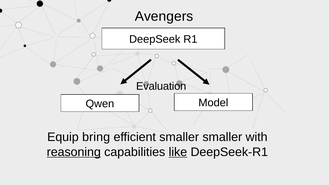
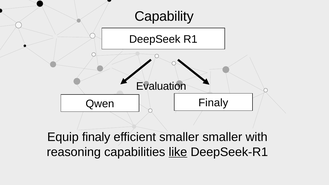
Avengers: Avengers -> Capability
Qwen Model: Model -> Finaly
Equip bring: bring -> finaly
reasoning underline: present -> none
